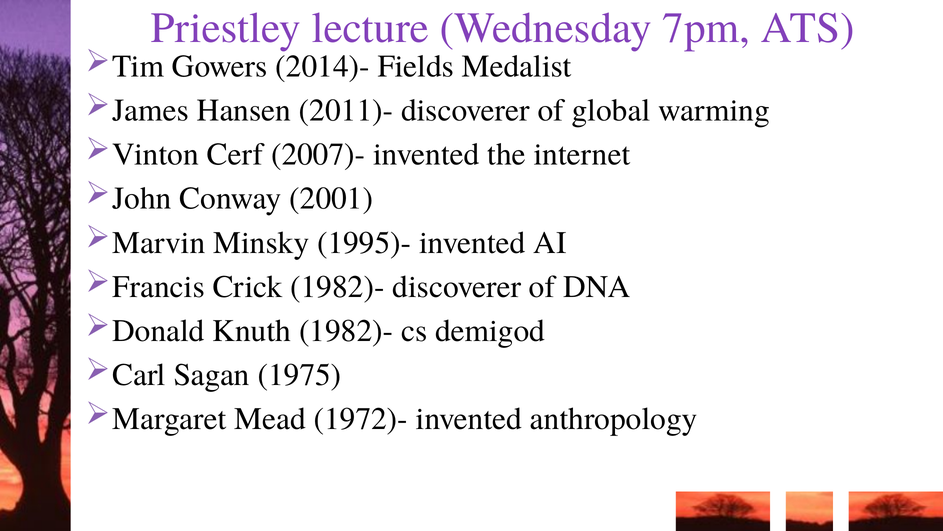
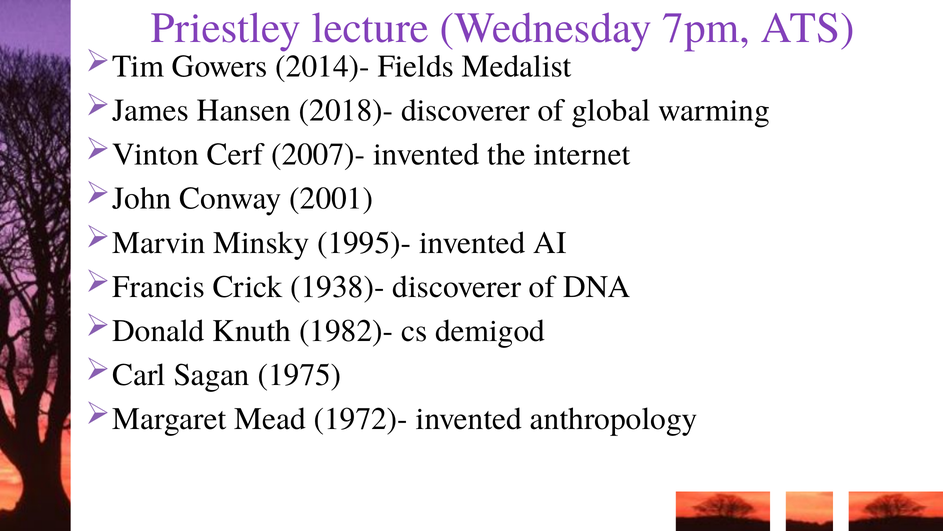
2011)-: 2011)- -> 2018)-
Crick 1982)-: 1982)- -> 1938)-
